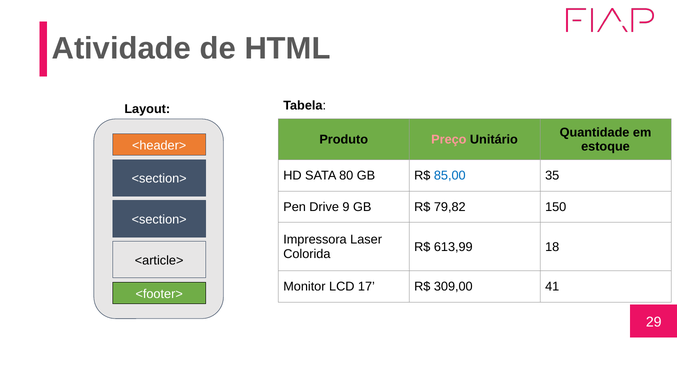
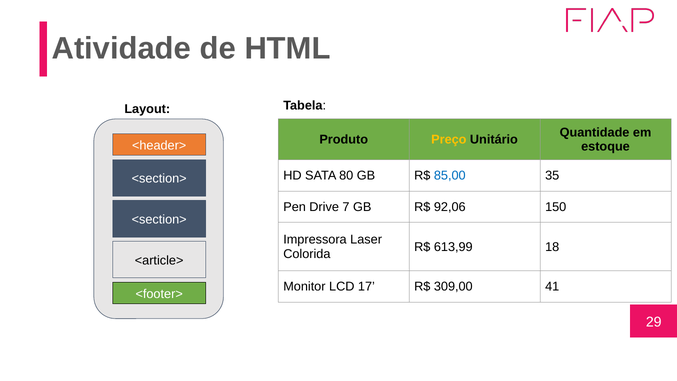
Preço colour: pink -> yellow
9: 9 -> 7
79,82: 79,82 -> 92,06
